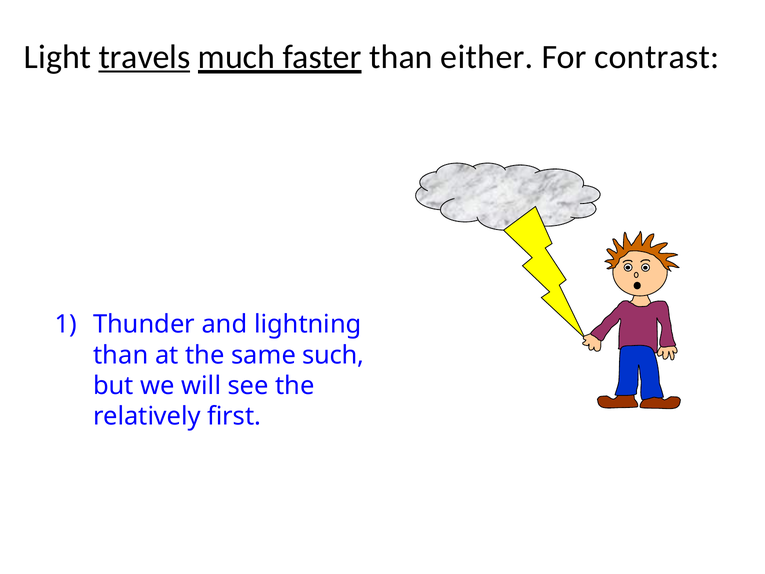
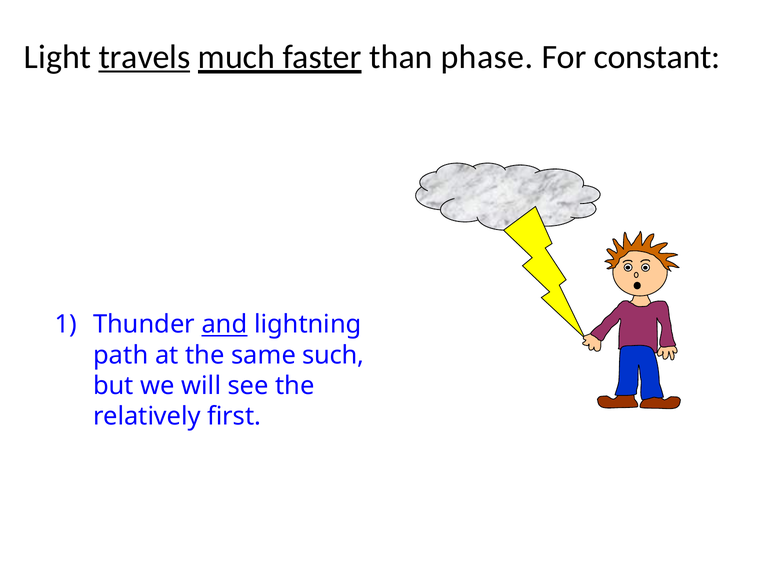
either: either -> phase
contrast: contrast -> constant
and underline: none -> present
than at (121, 355): than -> path
